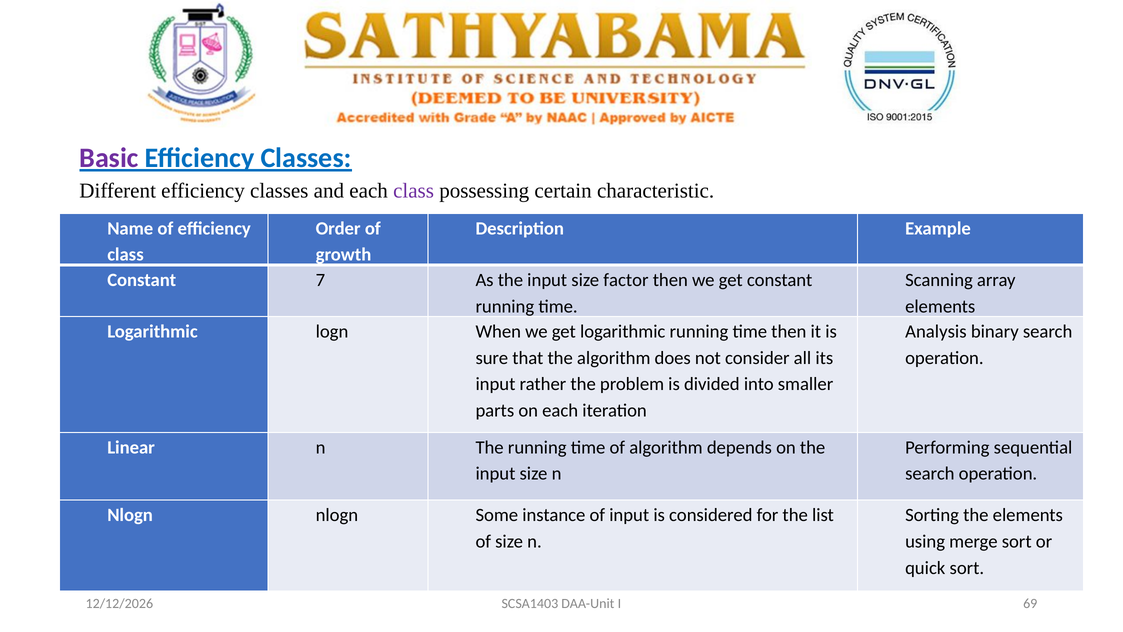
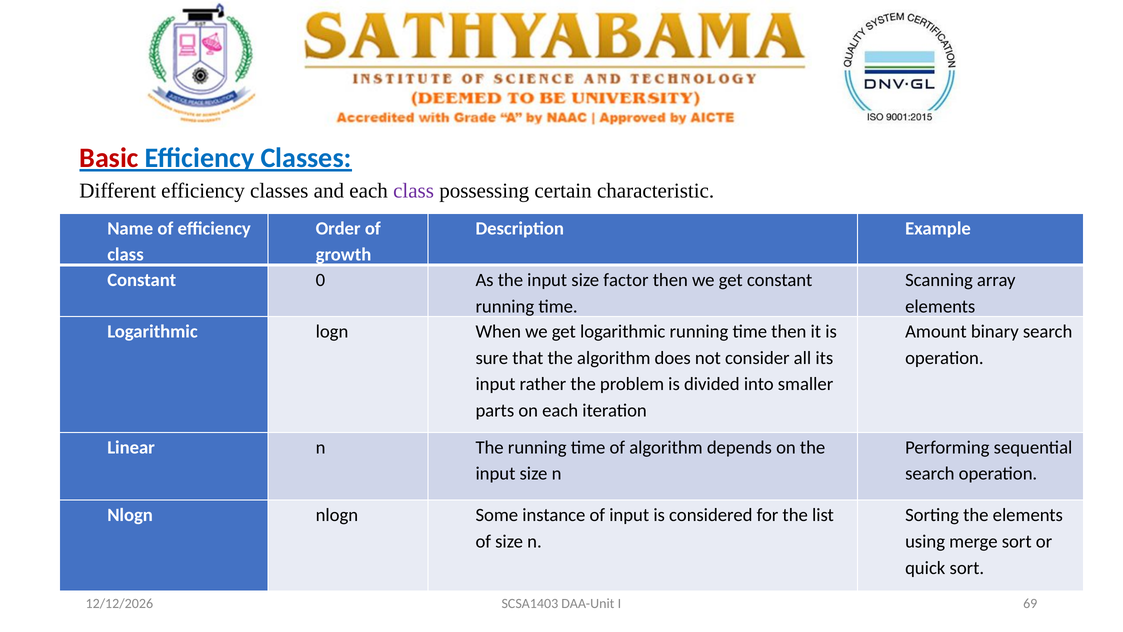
Basic colour: purple -> red
7: 7 -> 0
Analysis: Analysis -> Amount
